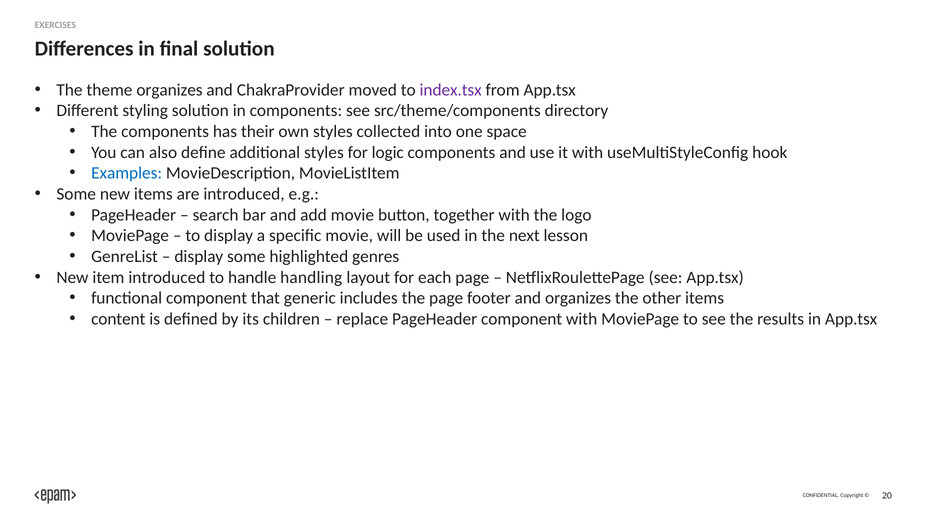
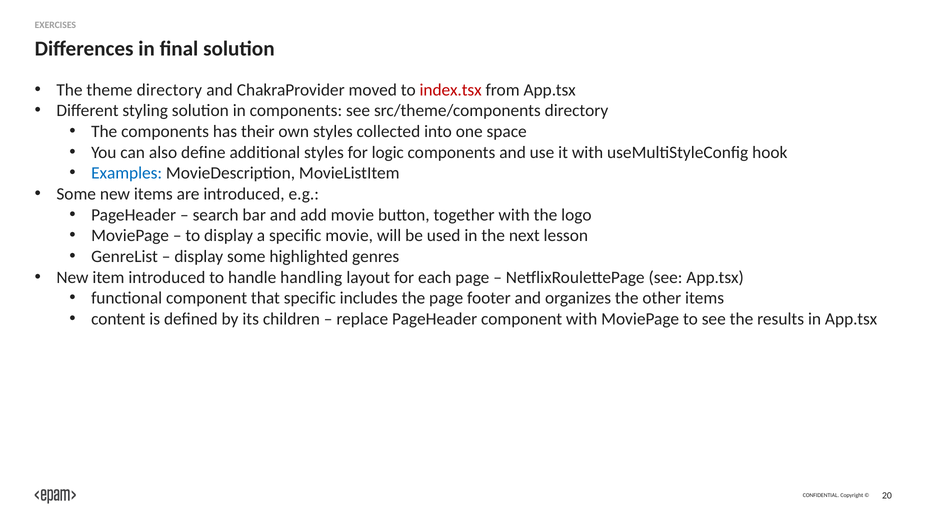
theme organizes: organizes -> directory
index.tsx colour: purple -> red
that generic: generic -> specific
